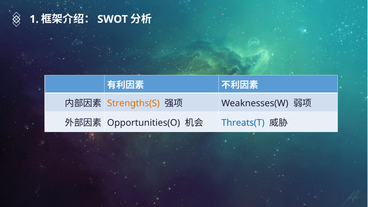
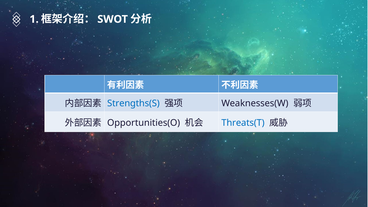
Strengths(S colour: orange -> blue
